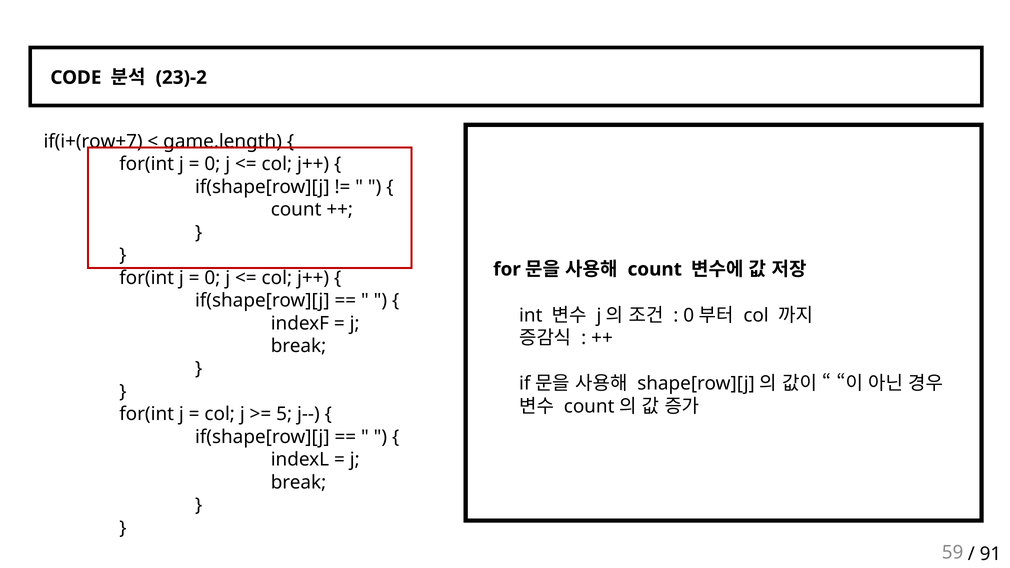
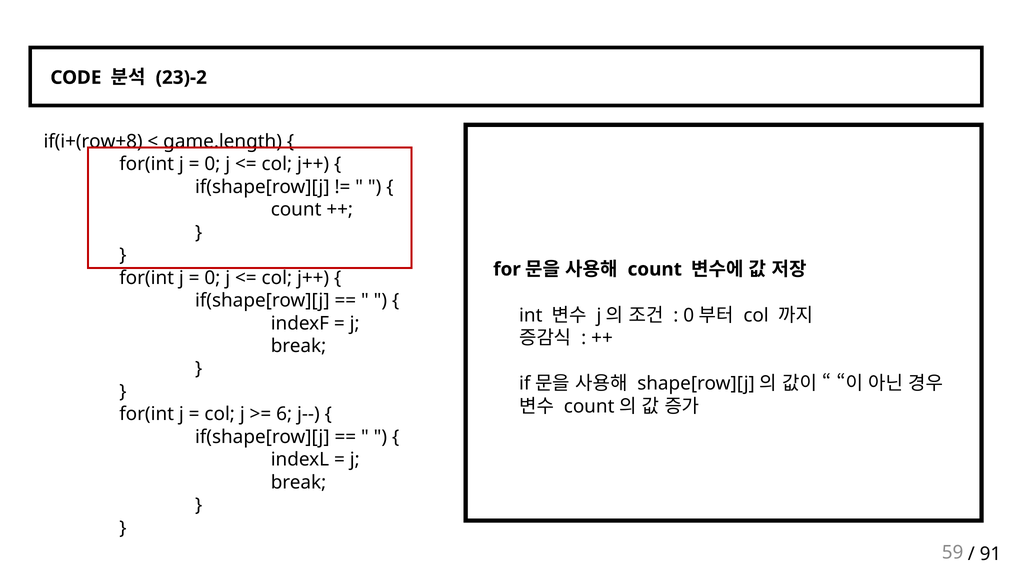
if(i+(row+7: if(i+(row+7 -> if(i+(row+8
5: 5 -> 6
